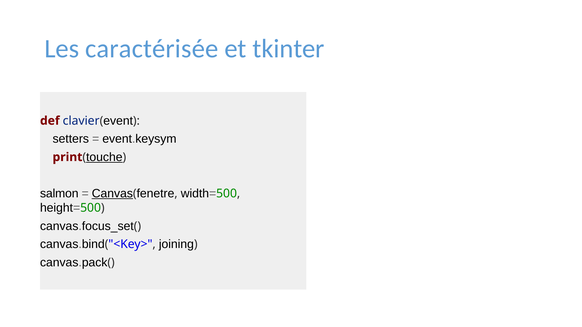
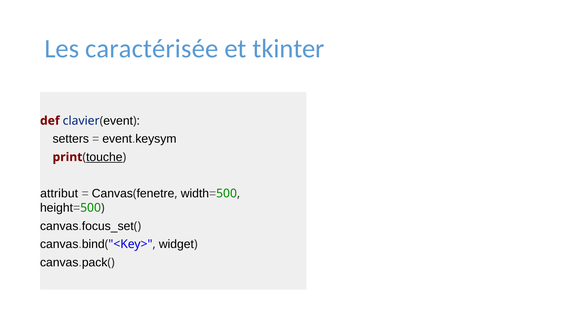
salmon: salmon -> attribut
Canvas underline: present -> none
joining: joining -> widget
